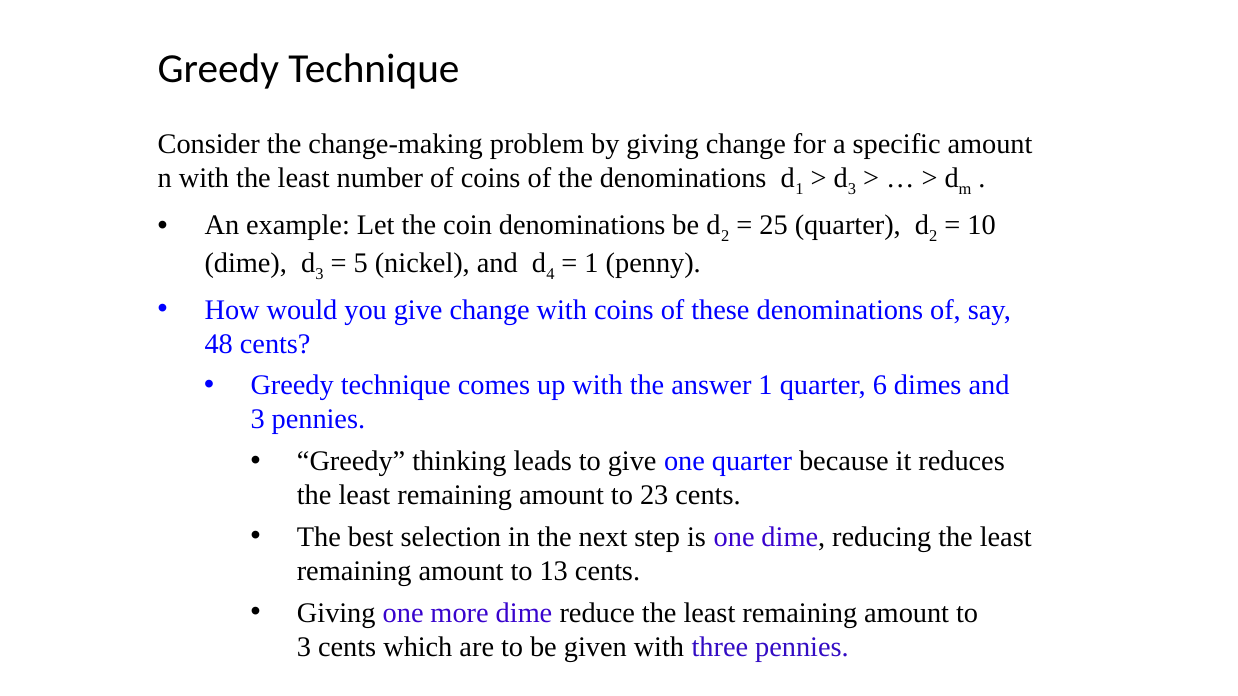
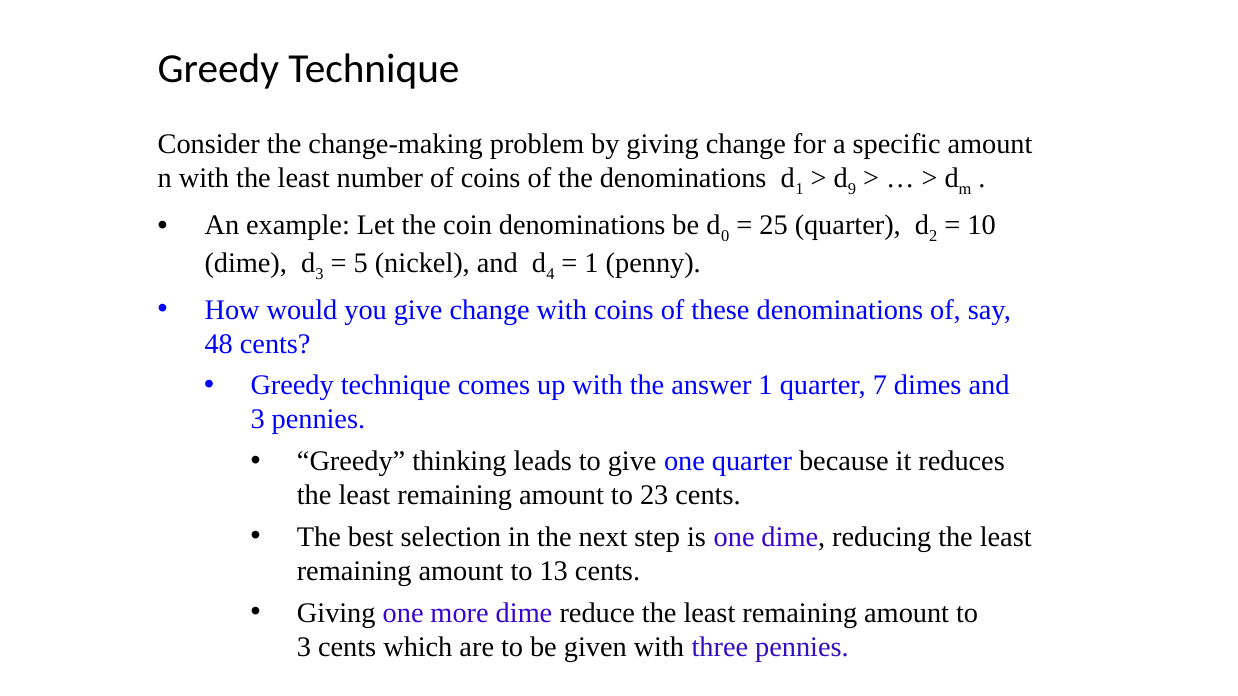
3 at (852, 189): 3 -> 9
2 at (725, 236): 2 -> 0
6: 6 -> 7
